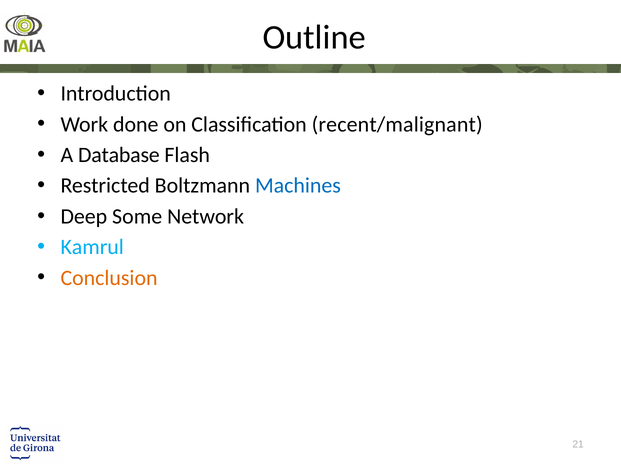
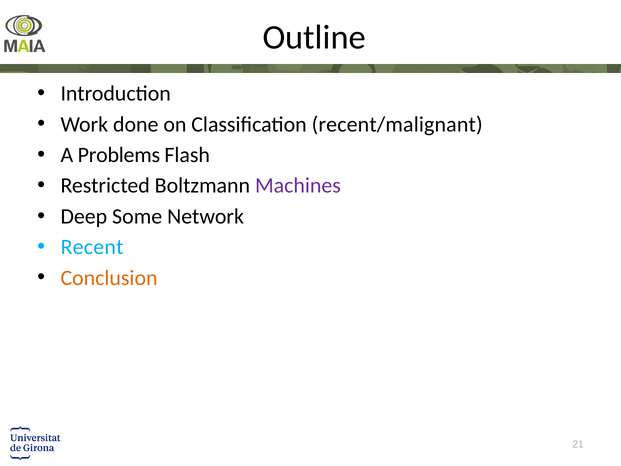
Database: Database -> Problems
Machines colour: blue -> purple
Kamrul: Kamrul -> Recent
